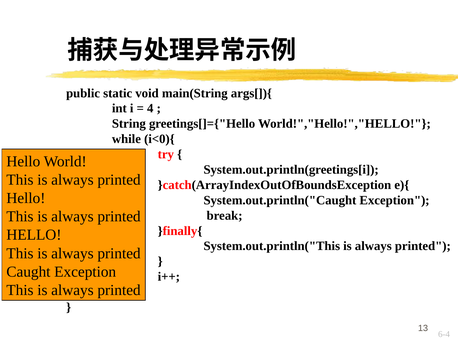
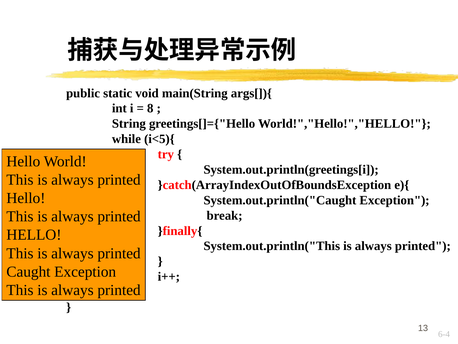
4: 4 -> 8
i<0){: i<0){ -> i<5){
